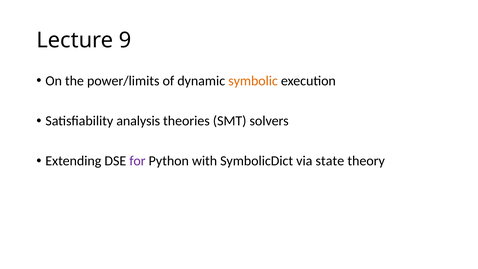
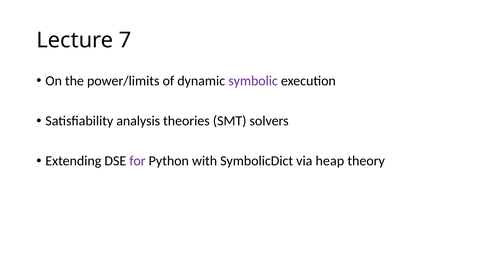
9: 9 -> 7
symbolic colour: orange -> purple
state: state -> heap
